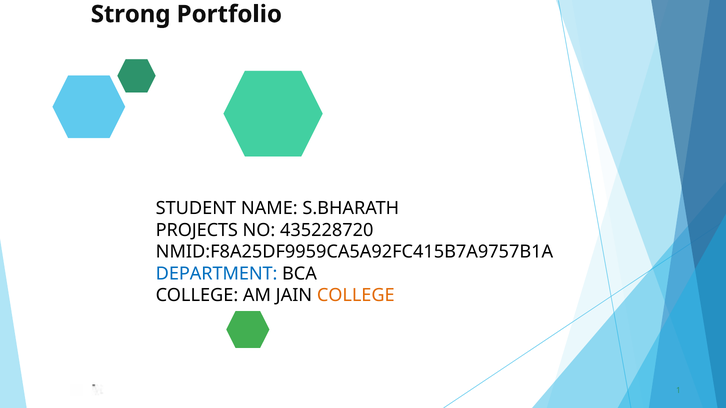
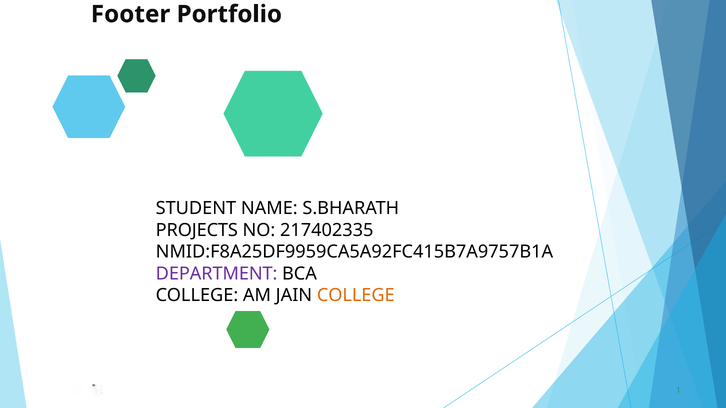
Strong: Strong -> Footer
435228720: 435228720 -> 217402335
DEPARTMENT colour: blue -> purple
